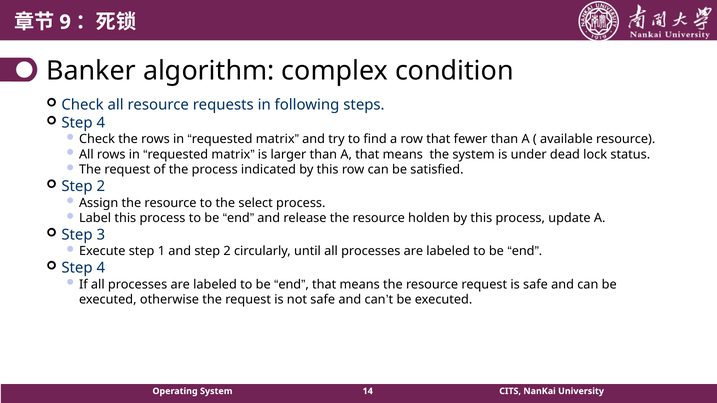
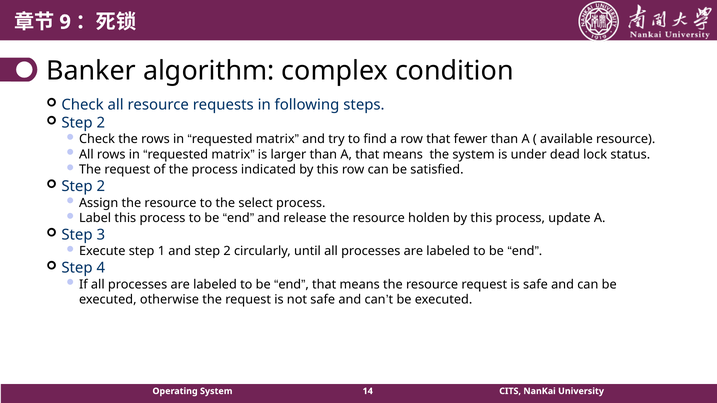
4 at (101, 123): 4 -> 2
